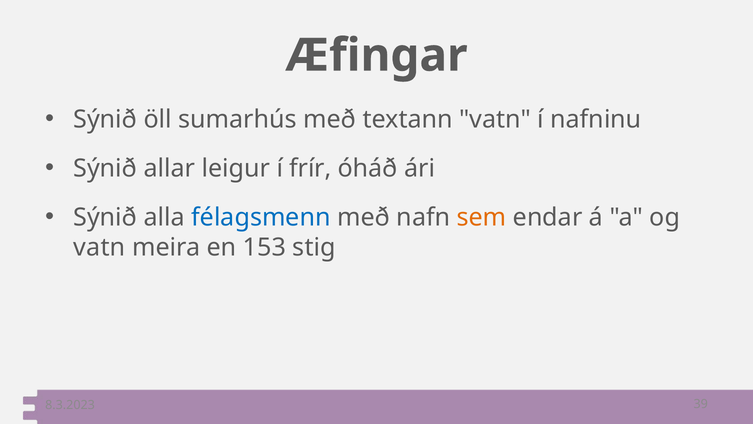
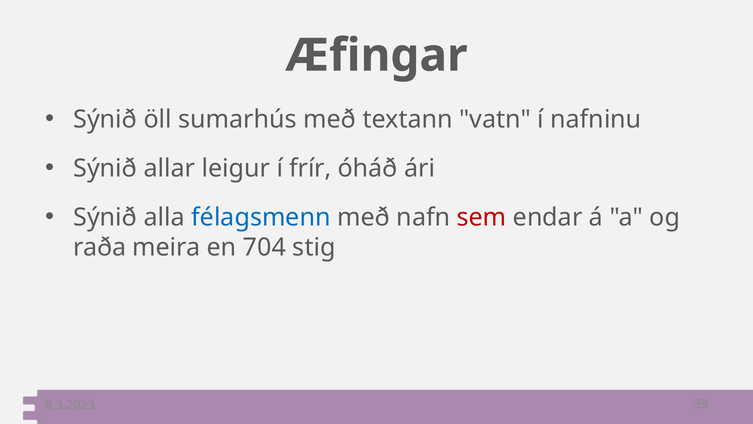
sem colour: orange -> red
vatn at (99, 247): vatn -> raða
153: 153 -> 704
